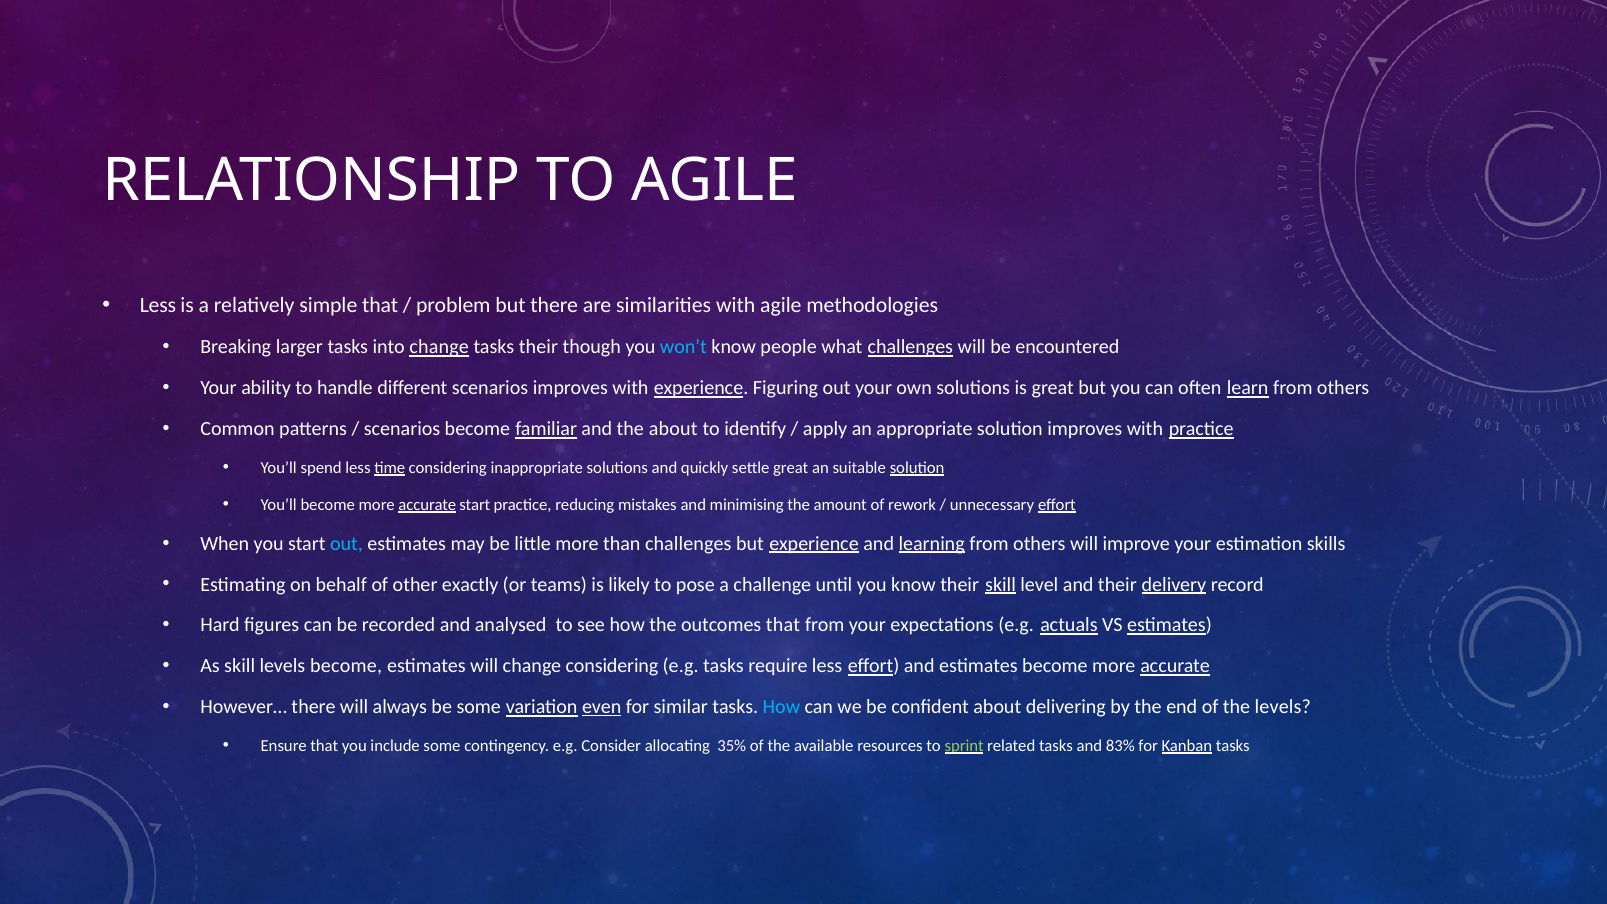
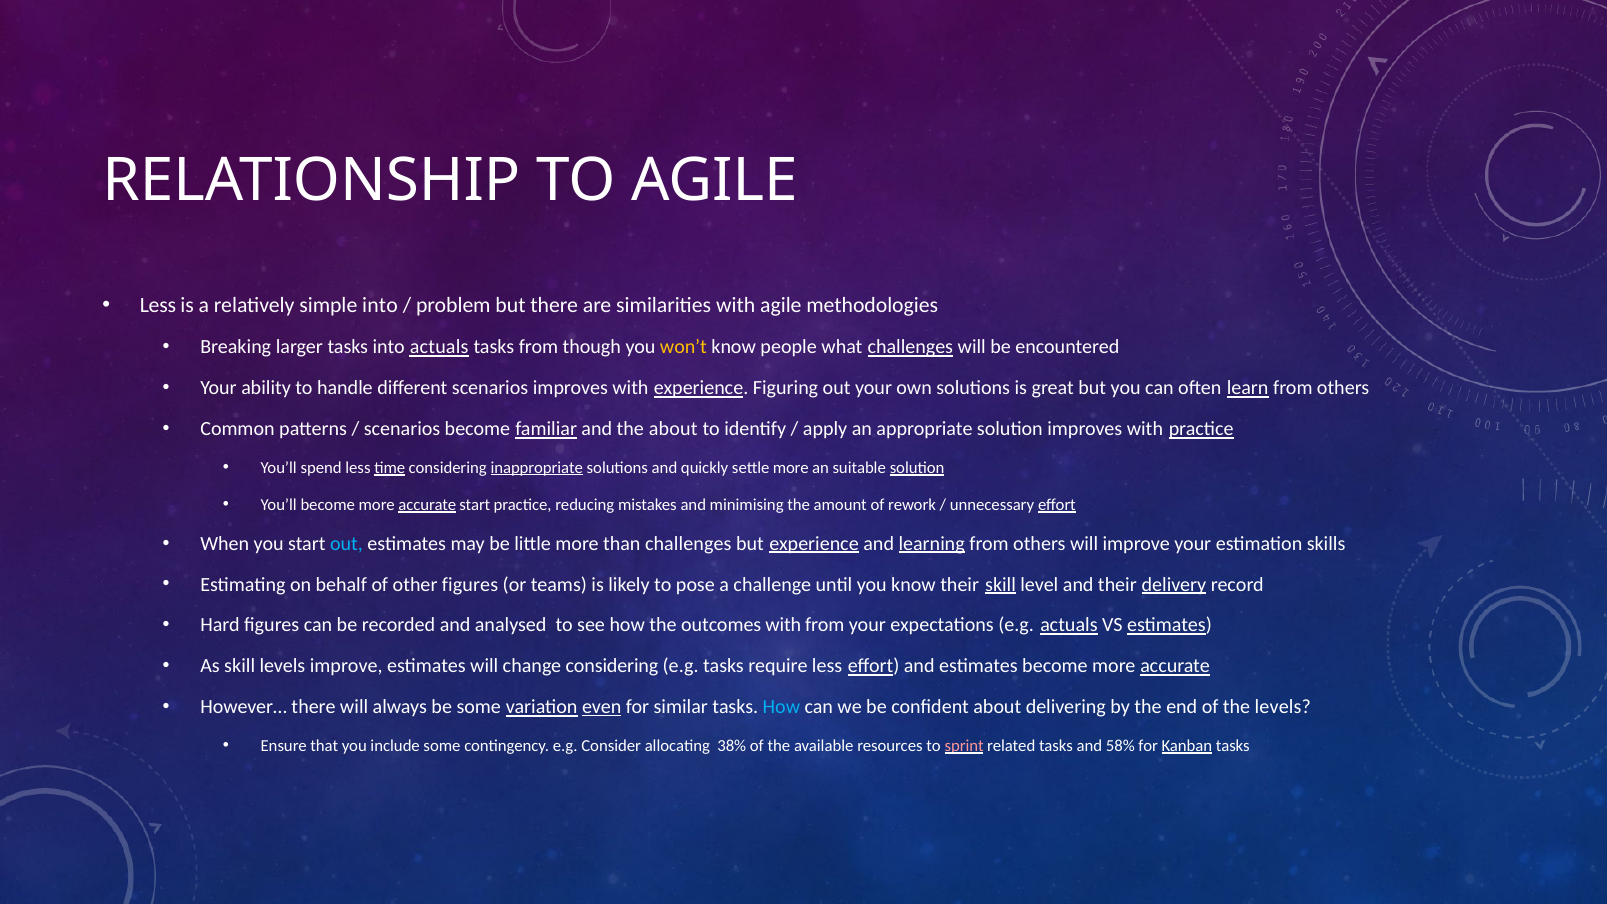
simple that: that -> into
into change: change -> actuals
tasks their: their -> from
won’t colour: light blue -> yellow
inappropriate underline: none -> present
settle great: great -> more
other exactly: exactly -> figures
outcomes that: that -> with
levels become: become -> improve
35%: 35% -> 38%
sprint colour: light green -> pink
83%: 83% -> 58%
